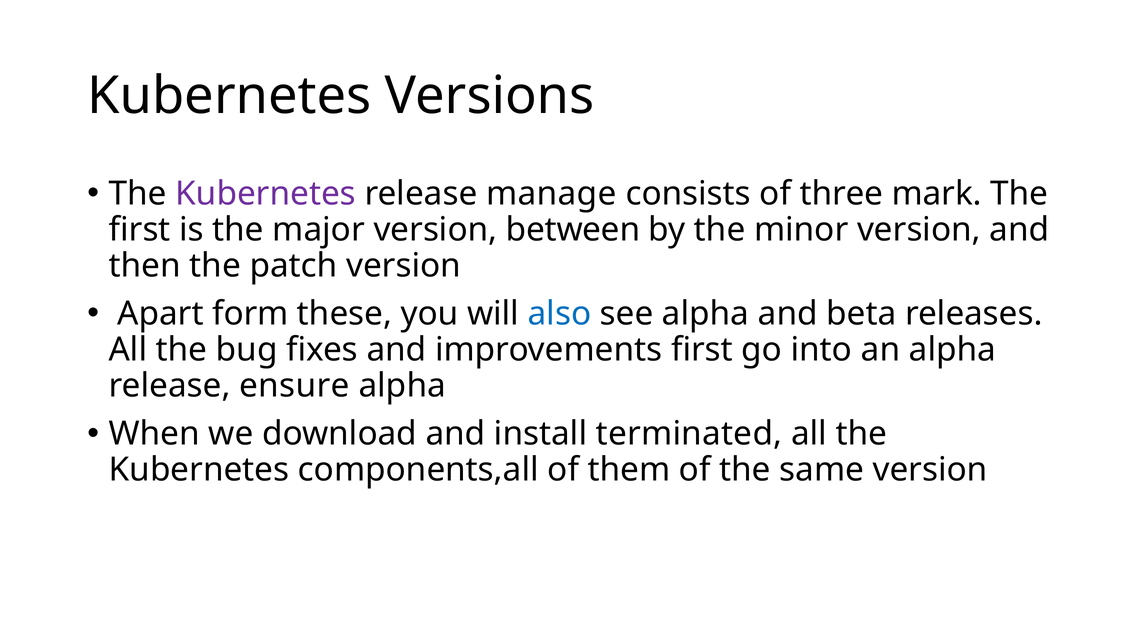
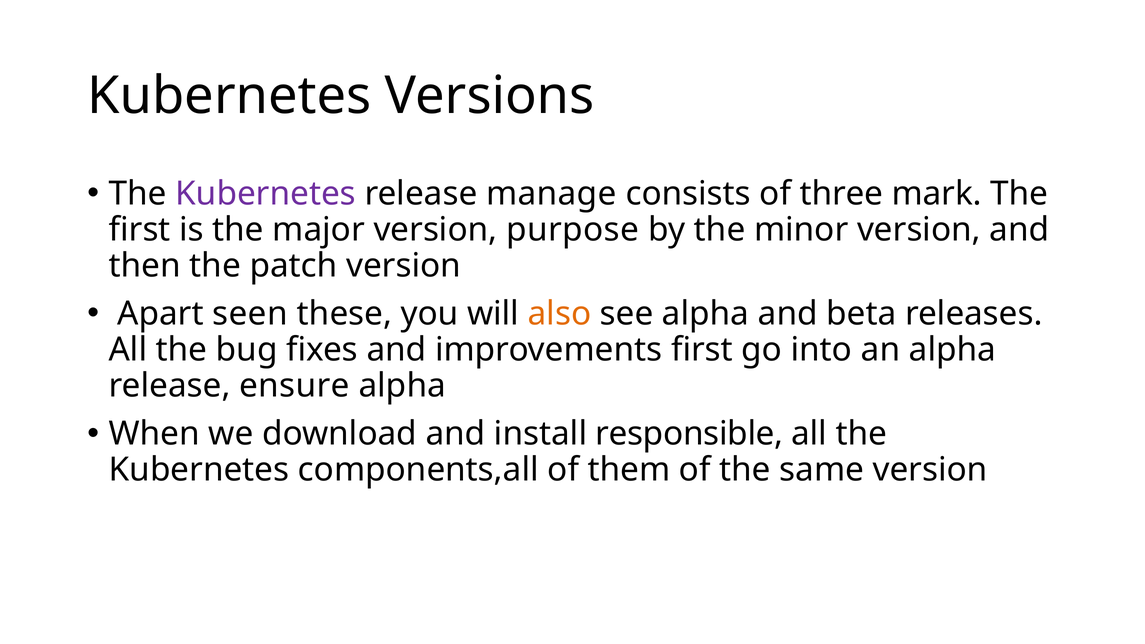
between: between -> purpose
form: form -> seen
also colour: blue -> orange
terminated: terminated -> responsible
